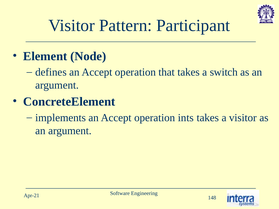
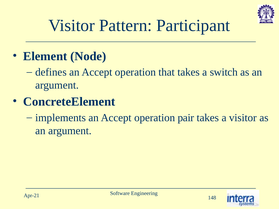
ints: ints -> pair
